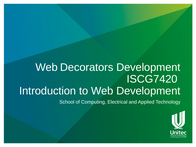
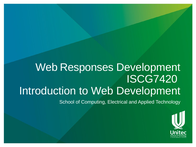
Decorators: Decorators -> Responses
